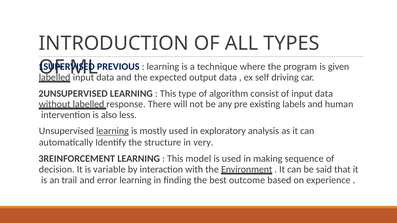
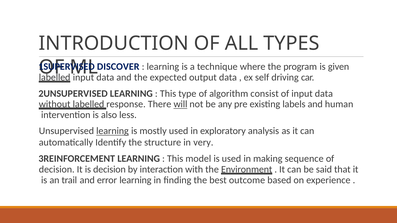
PREVIOUS: PREVIOUS -> DISCOVER
will underline: none -> present
is variable: variable -> decision
